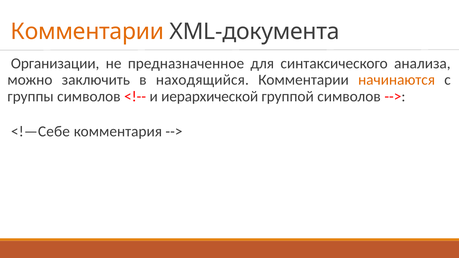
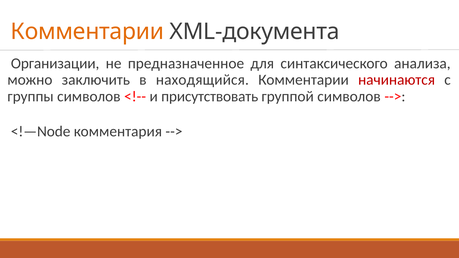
начинаются colour: orange -> red
иерархической: иерархической -> присутствовать
<!—Себе: <!—Себе -> <!—Node
